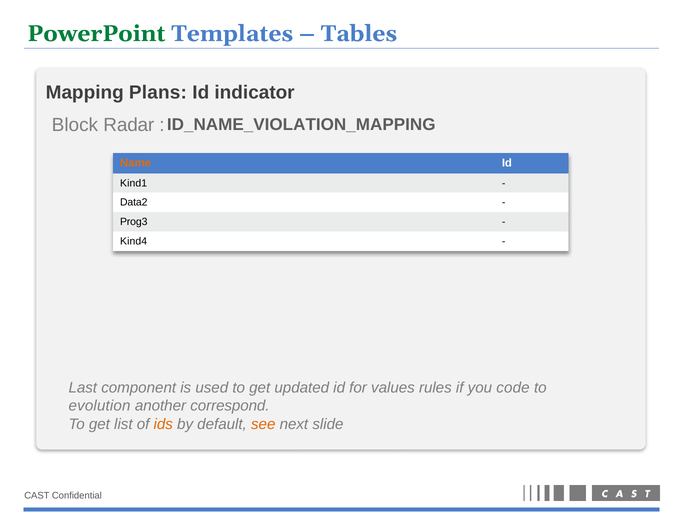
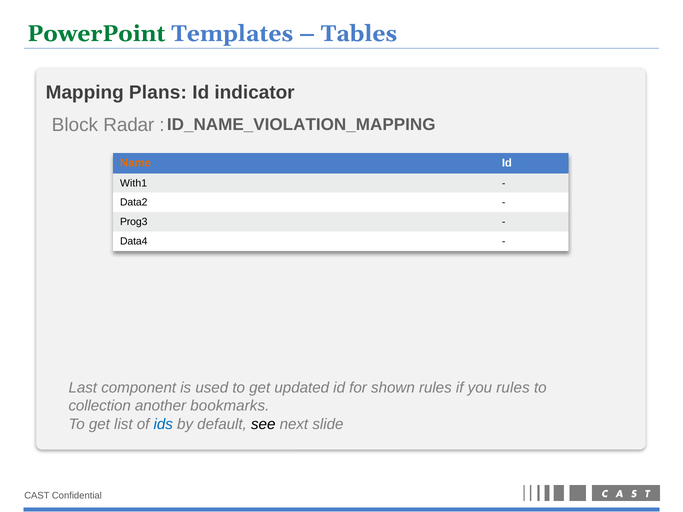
Kind1: Kind1 -> With1
Kind4: Kind4 -> Data4
values: values -> shown
you code: code -> rules
evolution: evolution -> collection
correspond: correspond -> bookmarks
ids colour: orange -> blue
see colour: orange -> black
